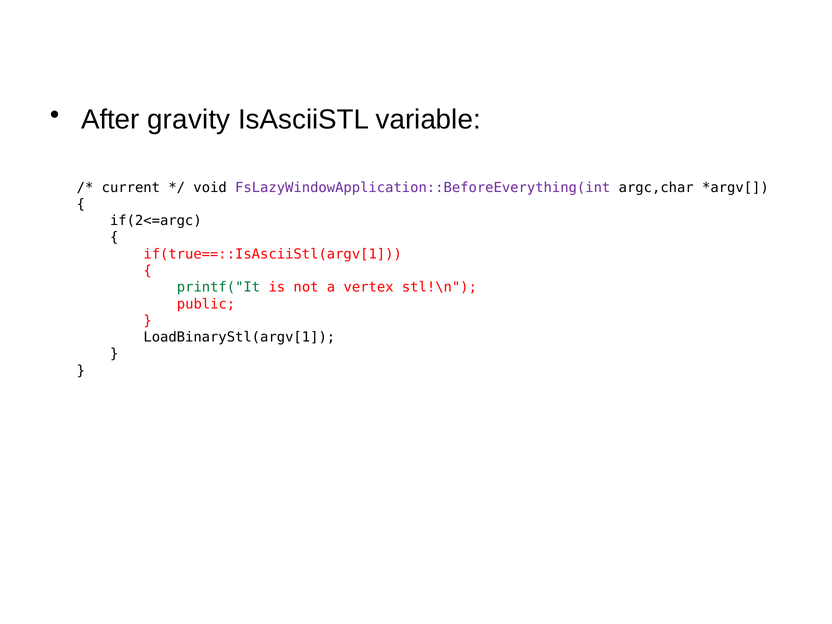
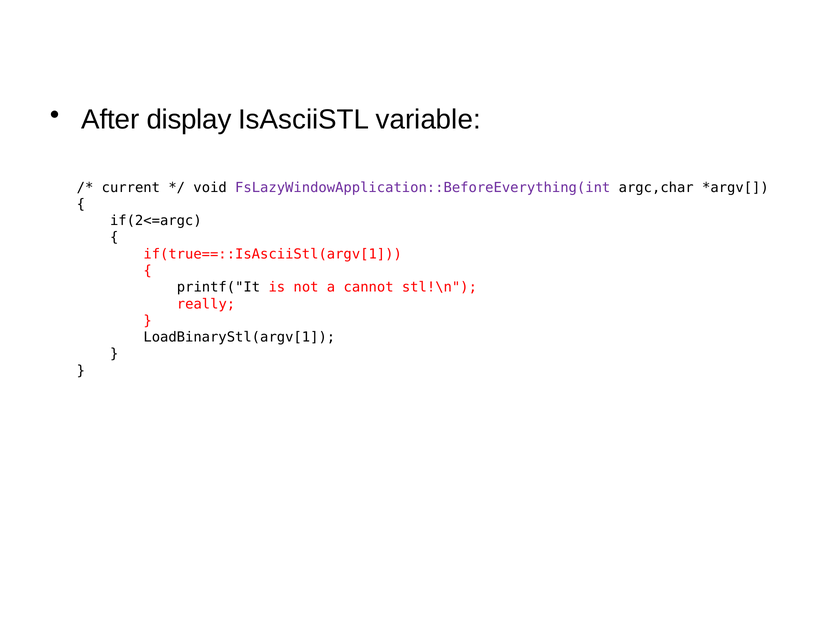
gravity: gravity -> display
printf("It colour: green -> black
vertex: vertex -> cannot
public: public -> really
